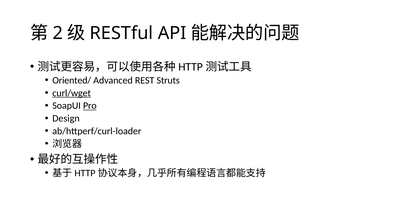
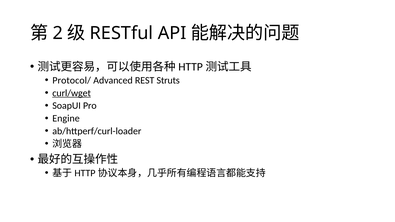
Oriented/: Oriented/ -> Protocol/
Pro underline: present -> none
Design: Design -> Engine
